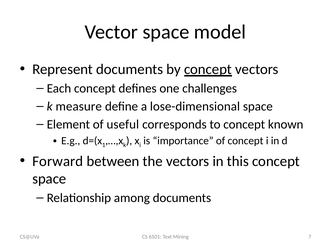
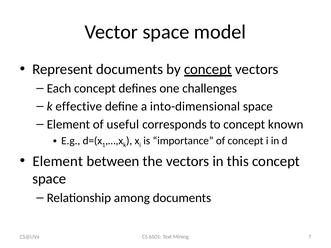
measure: measure -> effective
lose-dimensional: lose-dimensional -> into-dimensional
Forward at (58, 161): Forward -> Element
